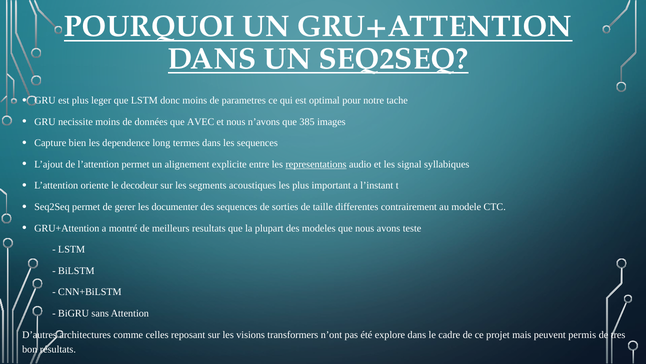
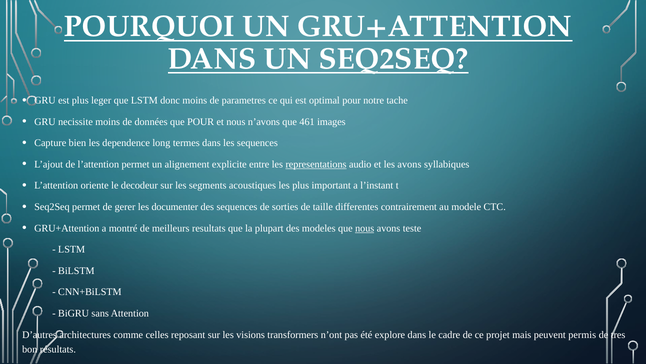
que AVEC: AVEC -> POUR
385: 385 -> 461
les signal: signal -> avons
nous at (365, 228) underline: none -> present
